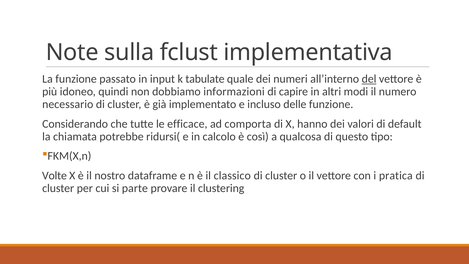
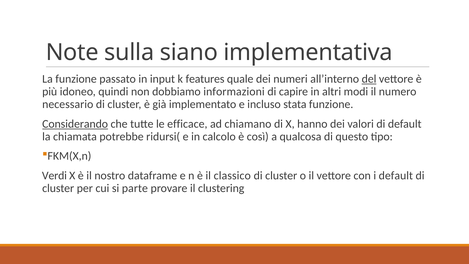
fclust: fclust -> siano
tabulate: tabulate -> features
delle: delle -> stata
Considerando underline: none -> present
comporta: comporta -> chiamano
Volte: Volte -> Verdi
i pratica: pratica -> default
